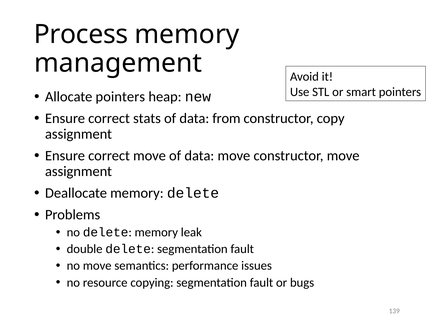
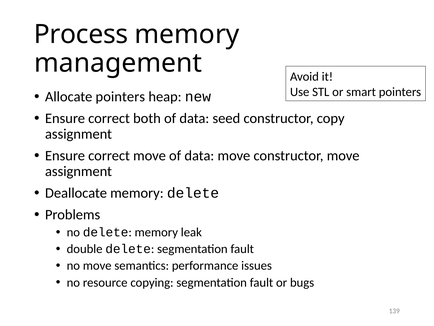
stats: stats -> both
from: from -> seed
